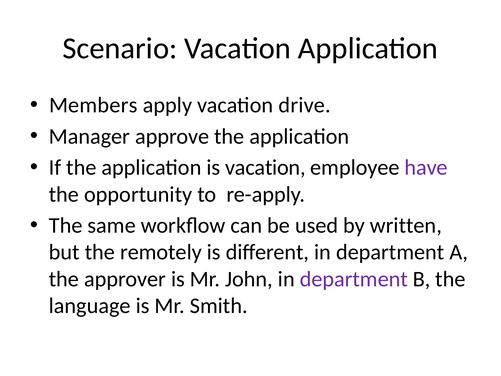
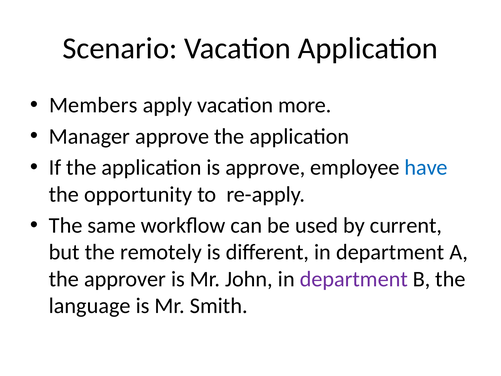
drive: drive -> more
is vacation: vacation -> approve
have colour: purple -> blue
written: written -> current
